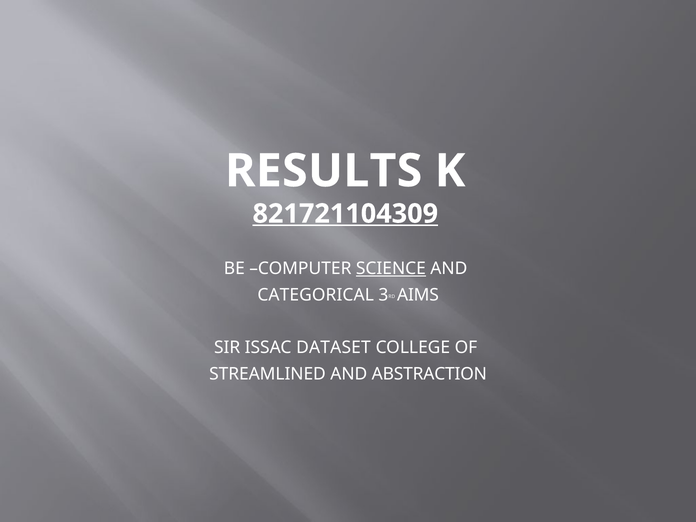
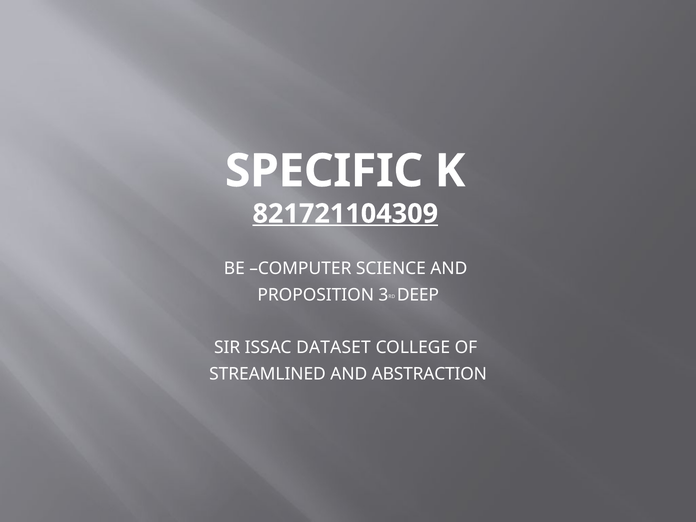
RESULTS: RESULTS -> SPECIFIC
SCIENCE underline: present -> none
CATEGORICAL: CATEGORICAL -> PROPOSITION
AIMS: AIMS -> DEEP
